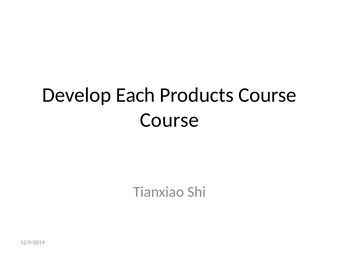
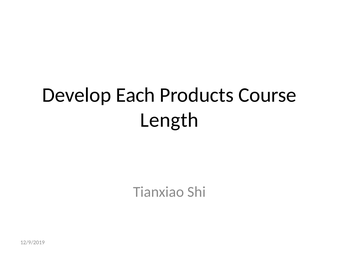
Course at (169, 120): Course -> Length
